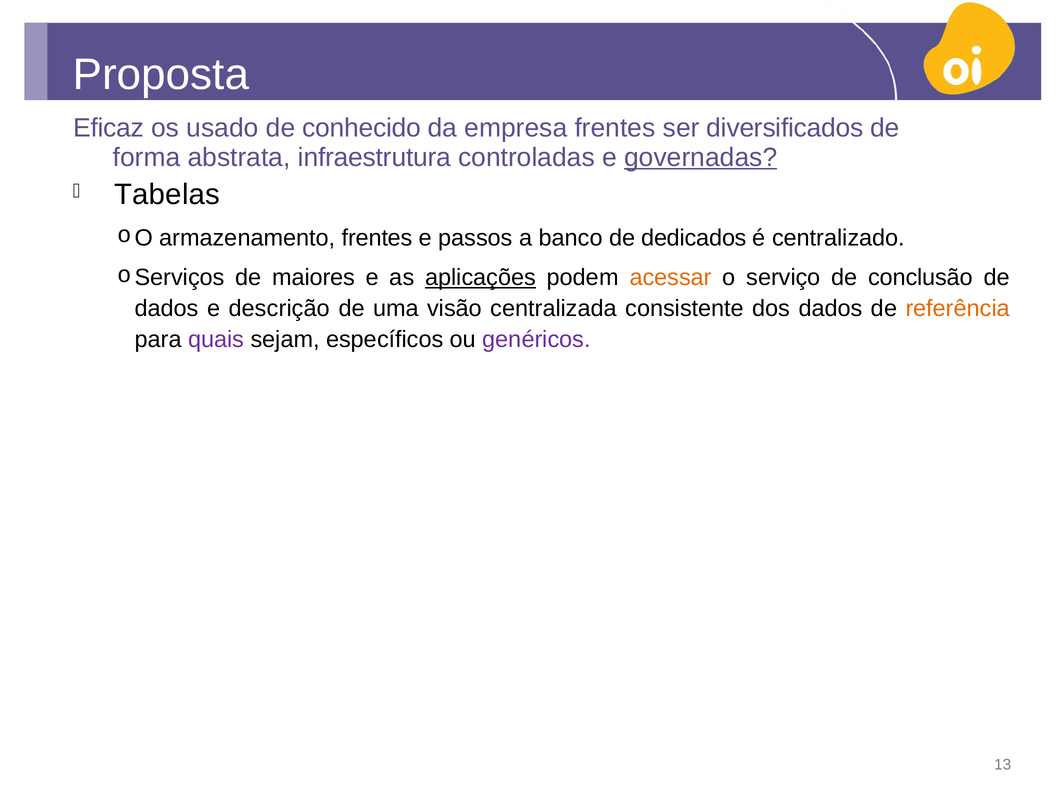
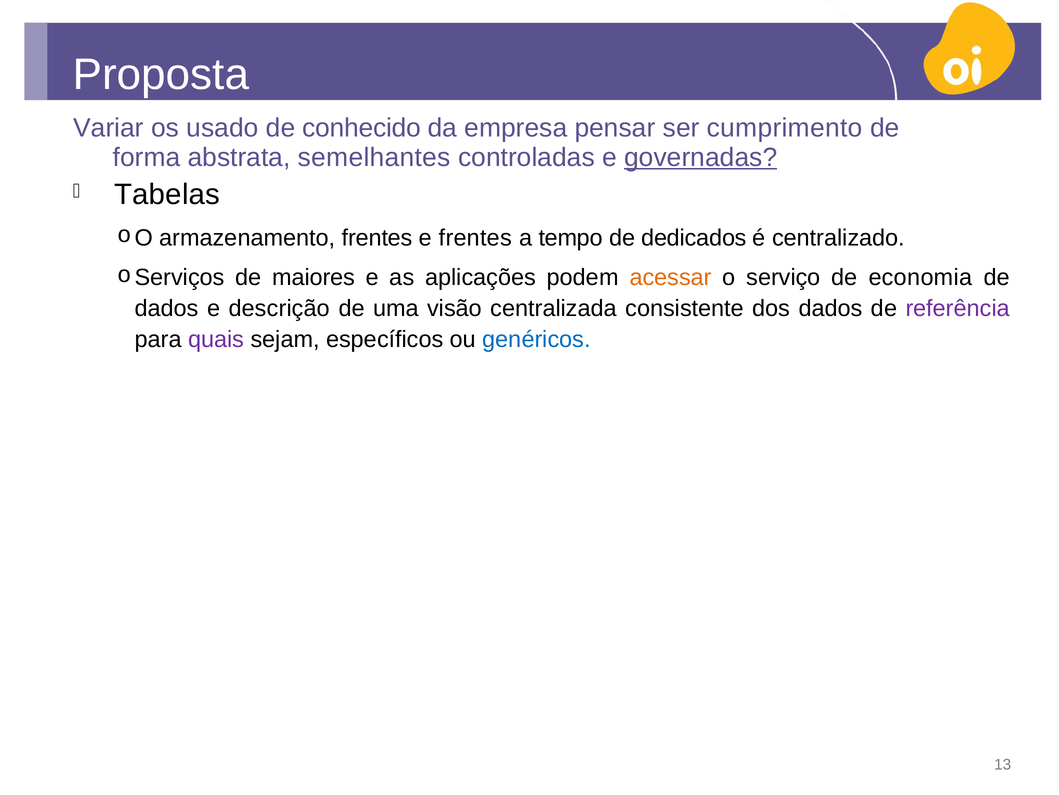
Eficaz: Eficaz -> Variar
empresa frentes: frentes -> pensar
diversificados: diversificados -> cumprimento
infraestrutura: infraestrutura -> semelhantes
e passos: passos -> frentes
banco: banco -> tempo
aplicações underline: present -> none
conclusão: conclusão -> economia
referência colour: orange -> purple
genéricos colour: purple -> blue
